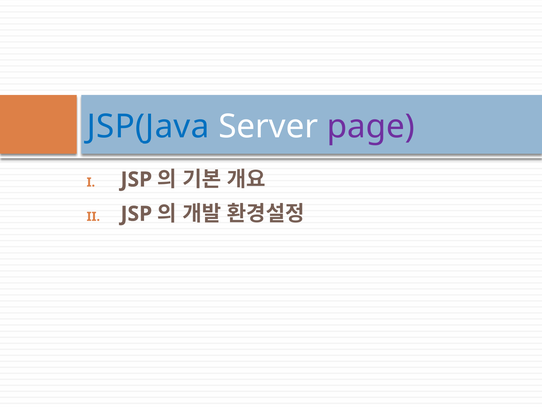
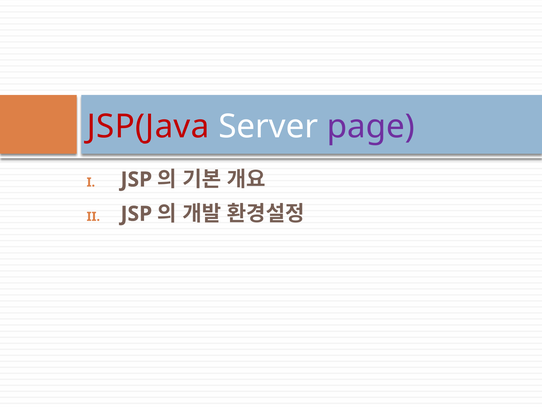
JSP(Java colour: blue -> red
